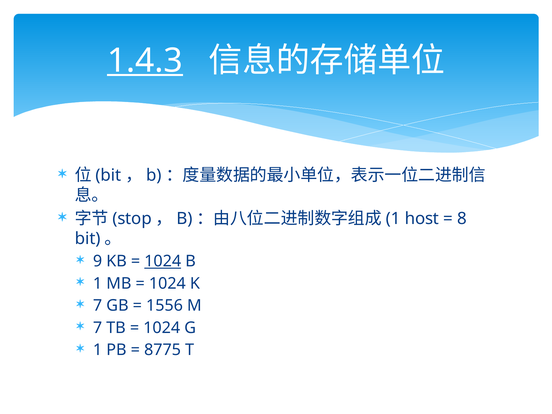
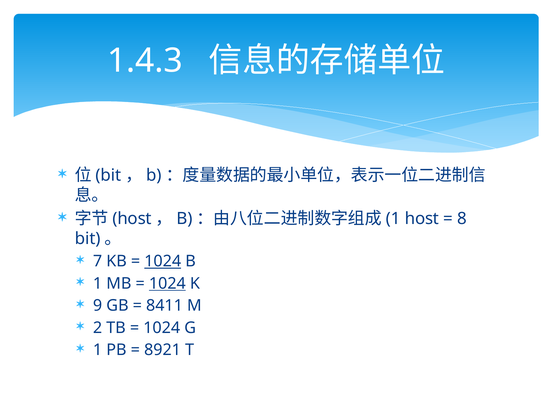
1.4.3 underline: present -> none
stop at (132, 219): stop -> host
9: 9 -> 7
1024 at (167, 283) underline: none -> present
7 at (98, 306): 7 -> 9
1556: 1556 -> 8411
7 at (98, 328): 7 -> 2
8775: 8775 -> 8921
